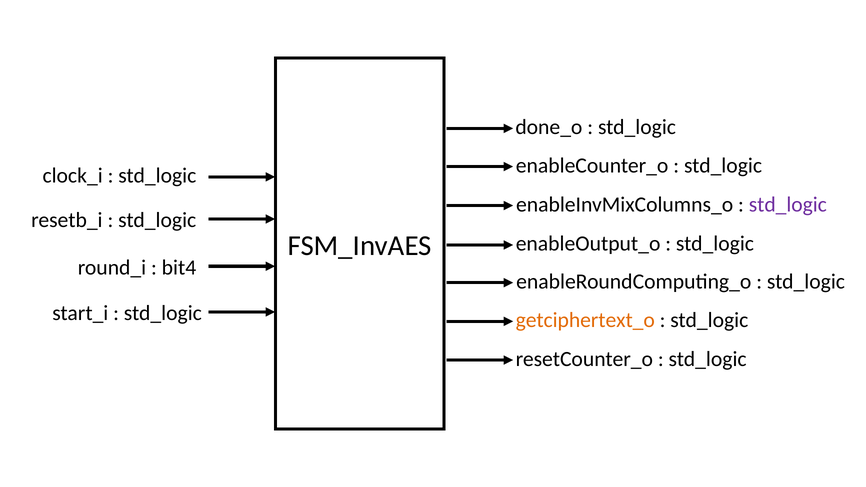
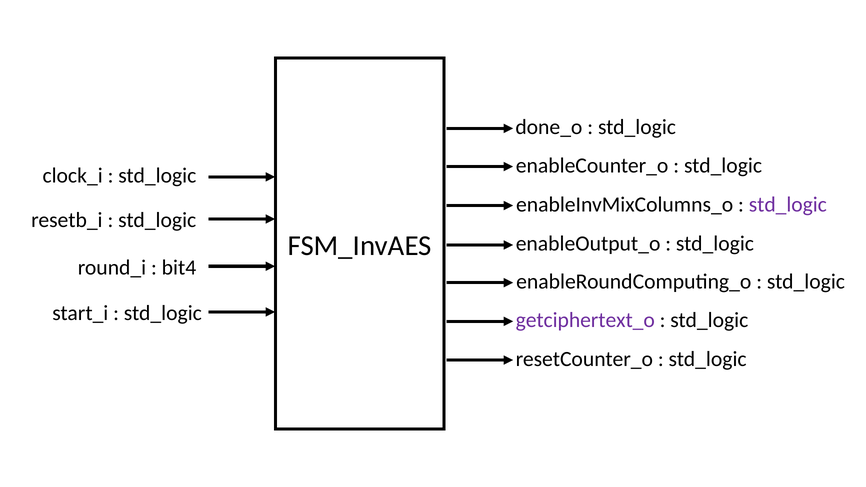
getciphertext_o colour: orange -> purple
